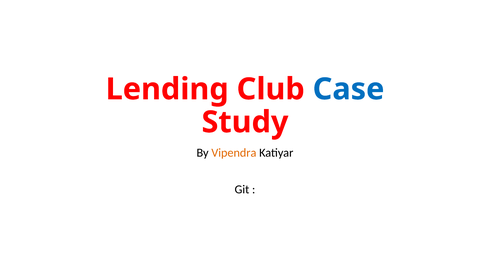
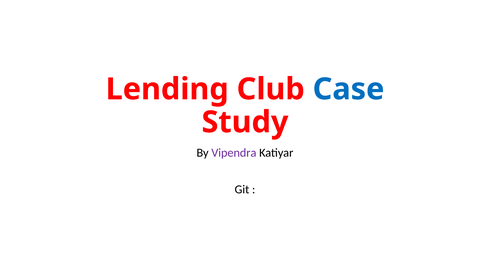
Vipendra colour: orange -> purple
